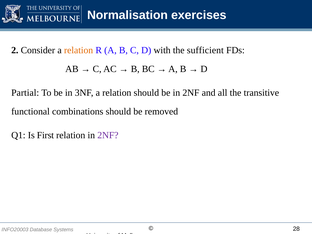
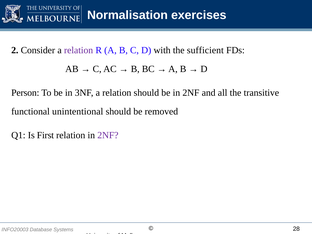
relation at (79, 50) colour: orange -> purple
Partial: Partial -> Person
combinations: combinations -> unintentional
